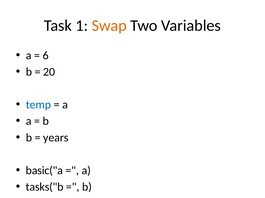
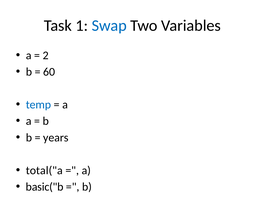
Swap colour: orange -> blue
6: 6 -> 2
20: 20 -> 60
basic("a: basic("a -> total("a
tasks("b: tasks("b -> basic("b
